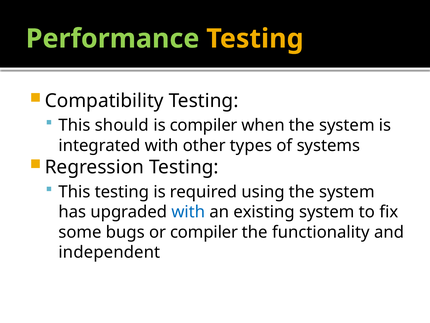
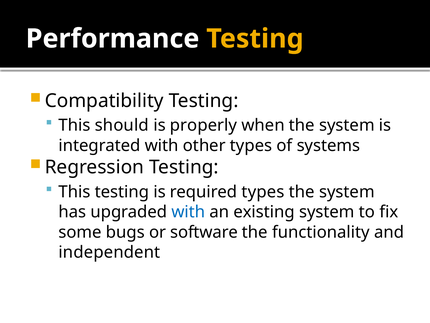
Performance colour: light green -> white
is compiler: compiler -> properly
required using: using -> types
or compiler: compiler -> software
